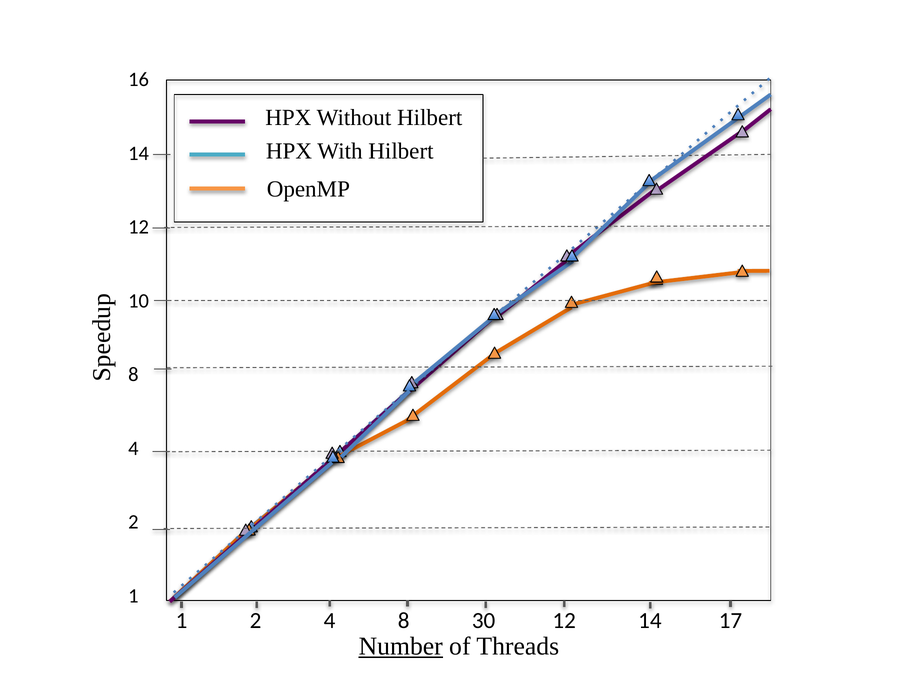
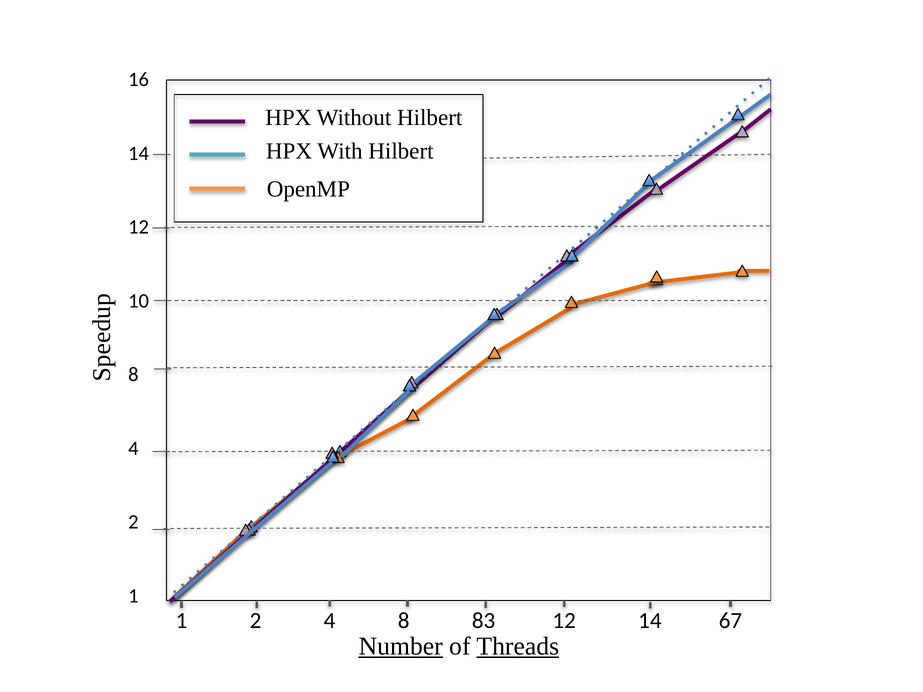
30: 30 -> 83
17: 17 -> 67
Threads underline: none -> present
